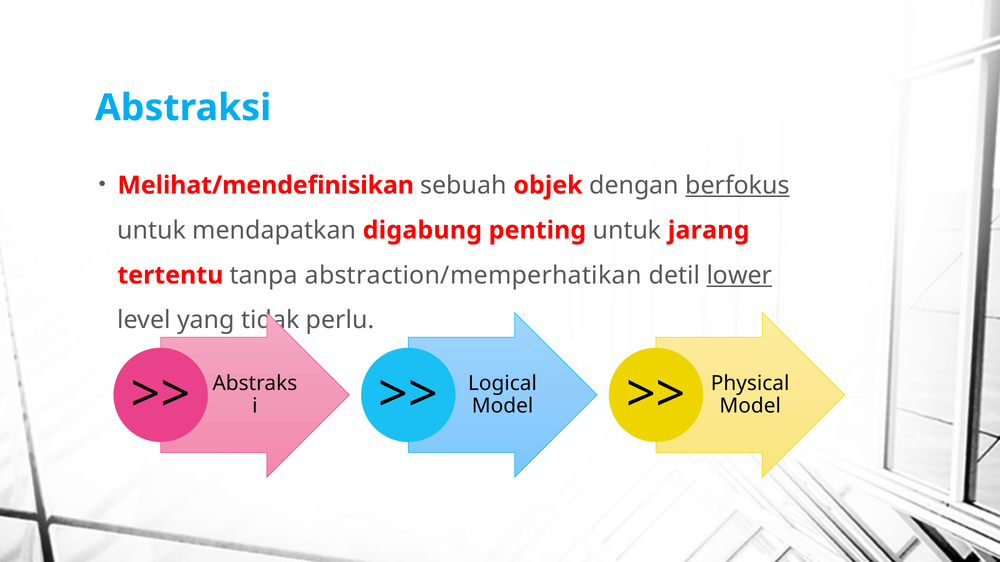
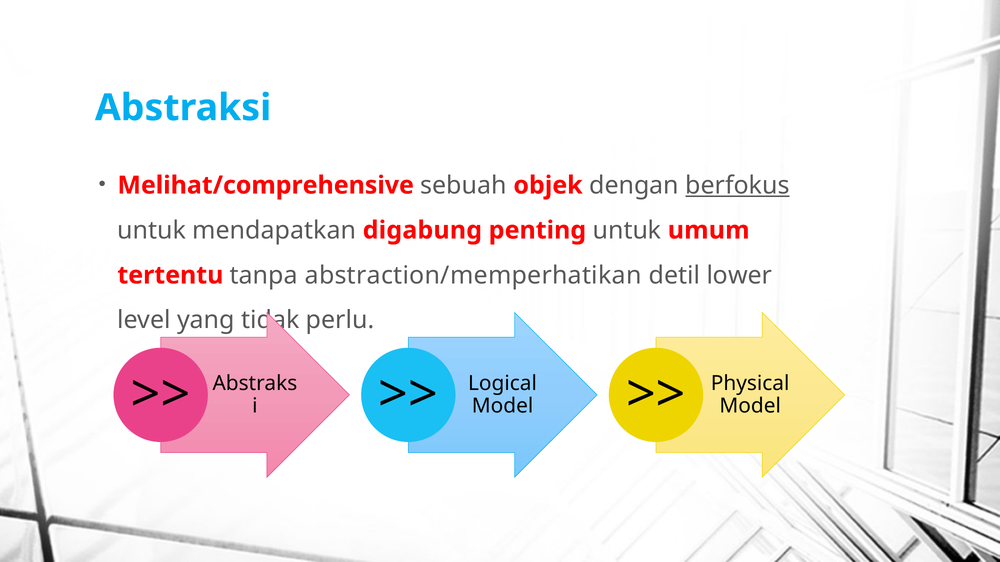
Melihat/mendefinisikan: Melihat/mendefinisikan -> Melihat/comprehensive
jarang: jarang -> umum
lower underline: present -> none
